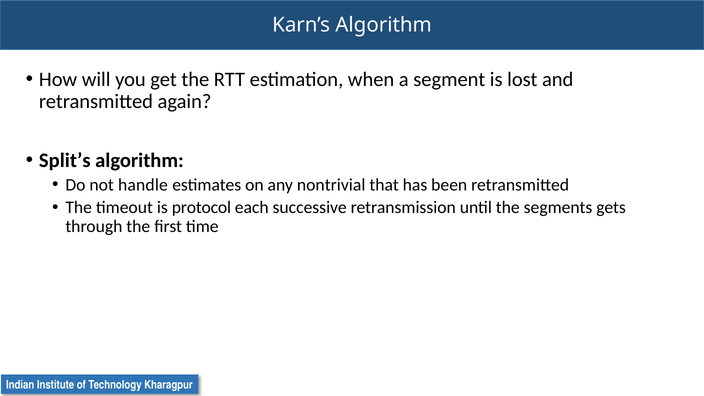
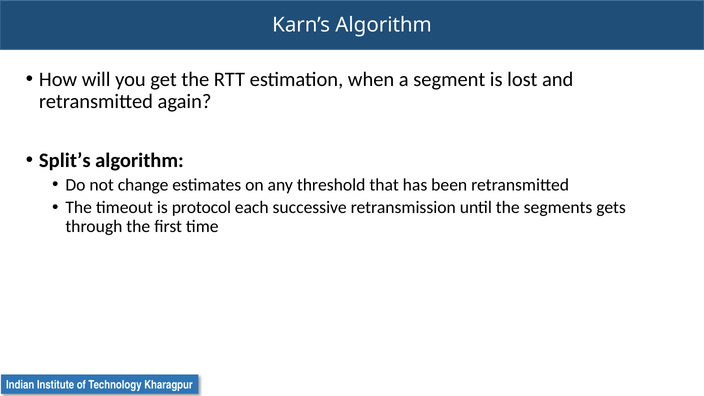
handle: handle -> change
nontrivial: nontrivial -> threshold
